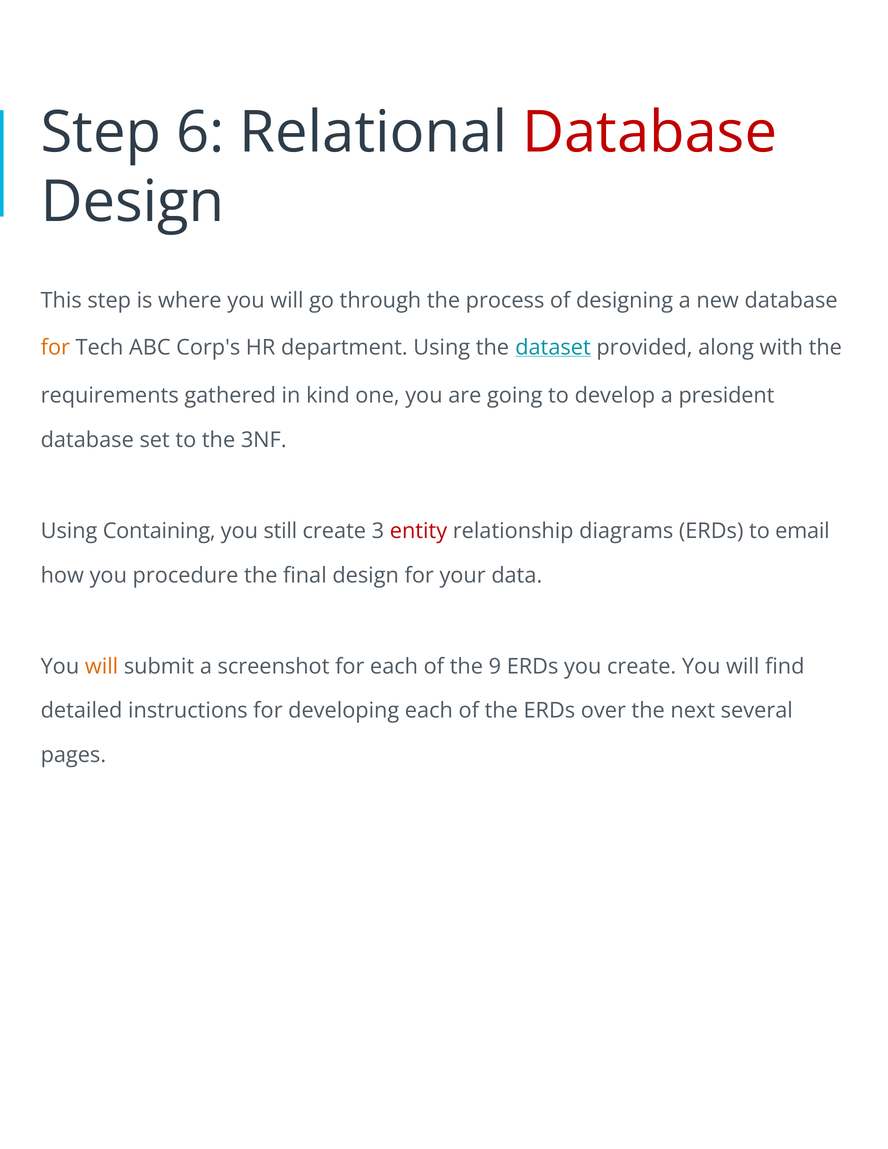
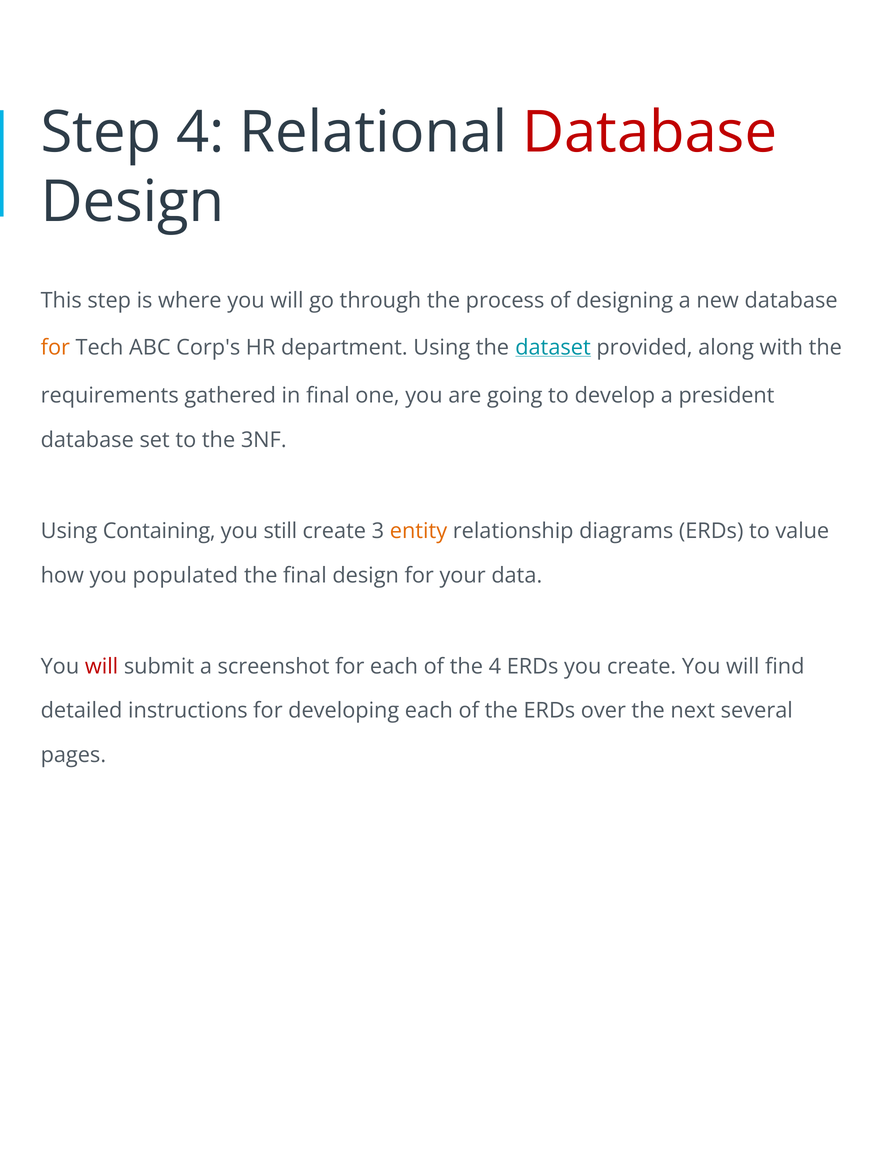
Step 6: 6 -> 4
in kind: kind -> final
entity colour: red -> orange
email: email -> value
procedure: procedure -> populated
will at (102, 667) colour: orange -> red
the 9: 9 -> 4
